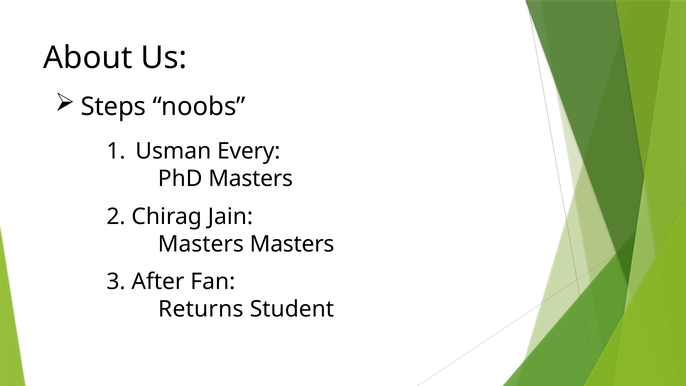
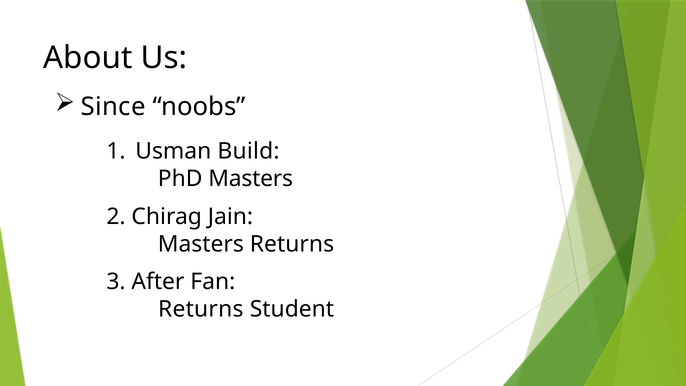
Steps: Steps -> Since
Every: Every -> Build
Masters Masters: Masters -> Returns
